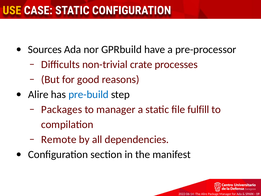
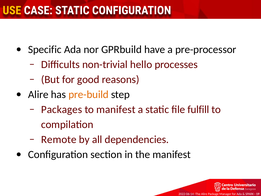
Sources: Sources -> Specific
crate: crate -> hello
pre-build colour: blue -> orange
to manager: manager -> manifest
